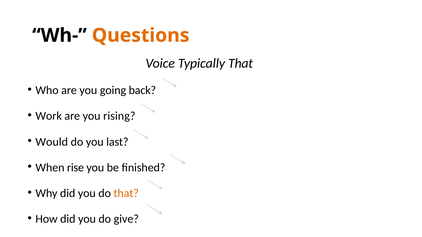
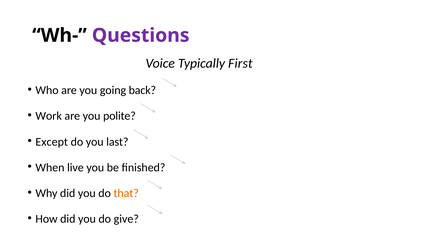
Questions colour: orange -> purple
Typically That: That -> First
rising: rising -> polite
Would: Would -> Except
rise: rise -> live
